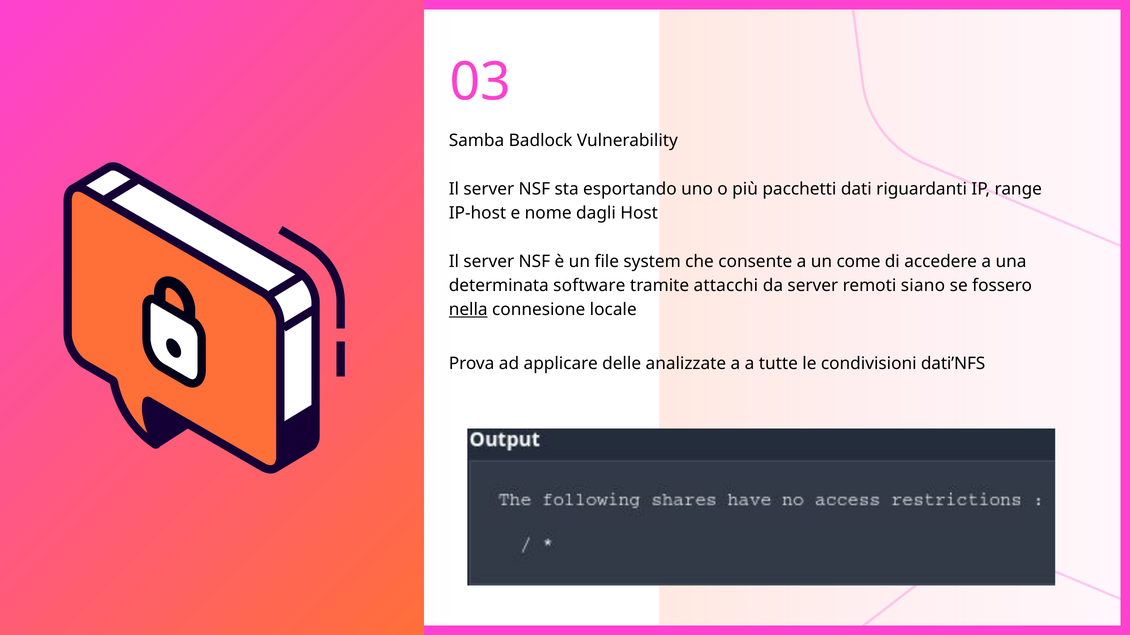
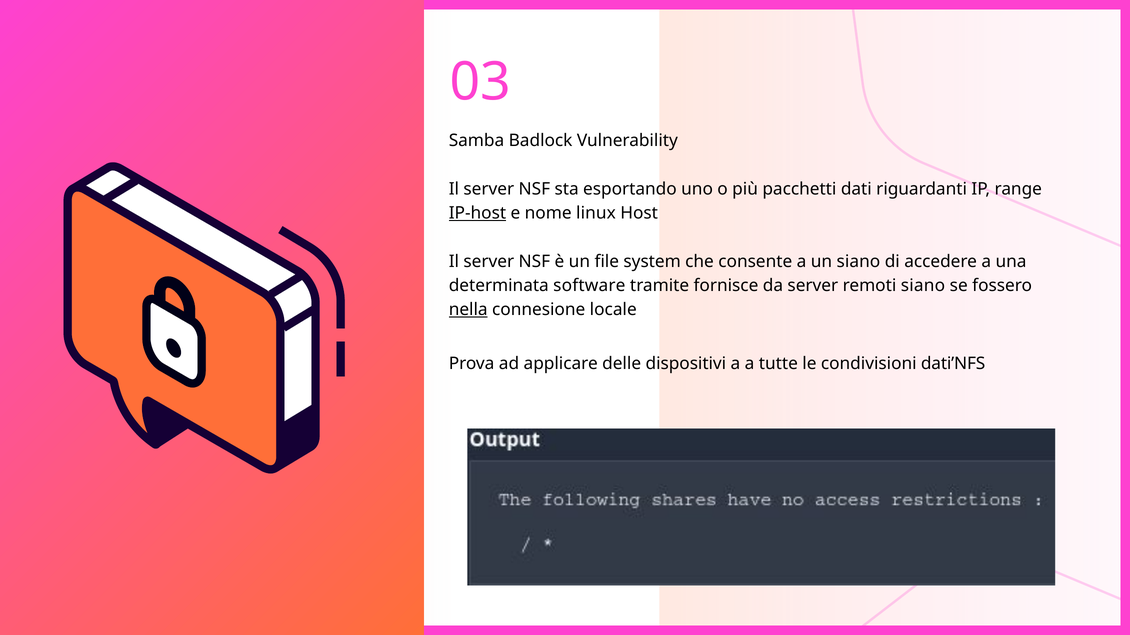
IP-host underline: none -> present
dagli: dagli -> linux
un come: come -> siano
attacchi: attacchi -> fornisce
analizzate: analizzate -> dispositivi
